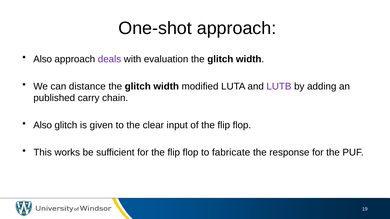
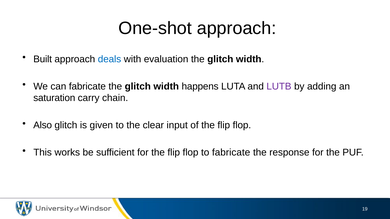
Also at (43, 59): Also -> Built
deals colour: purple -> blue
can distance: distance -> fabricate
modified: modified -> happens
published: published -> saturation
